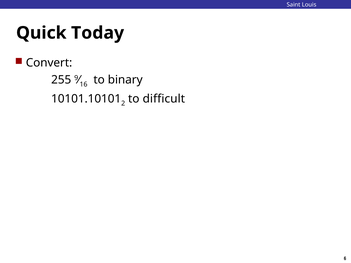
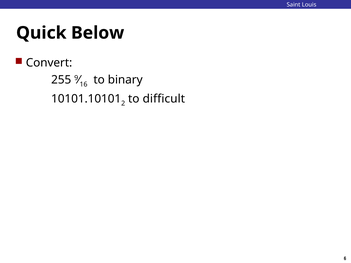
Today: Today -> Below
